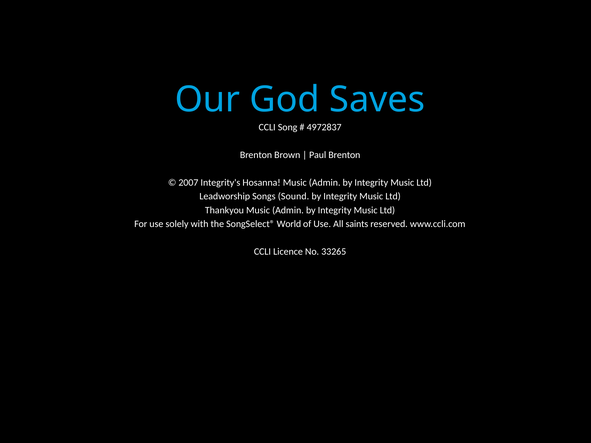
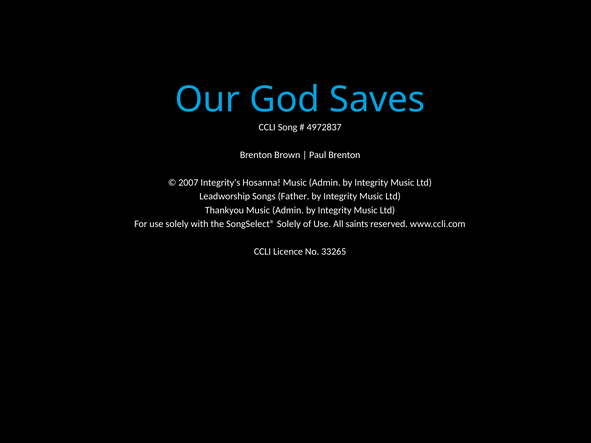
Sound: Sound -> Father
SongSelect® World: World -> Solely
